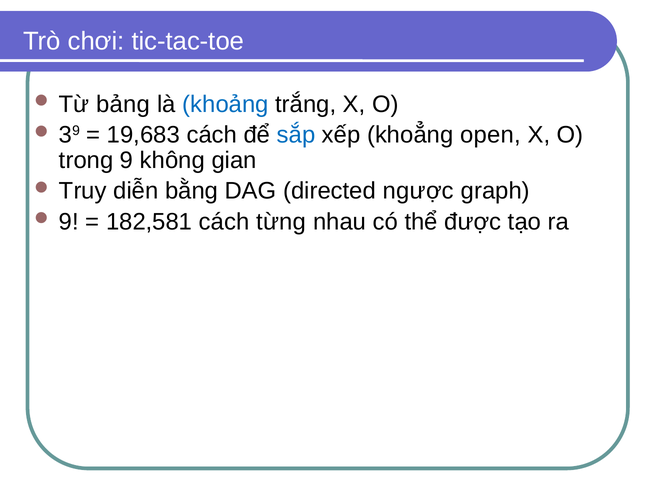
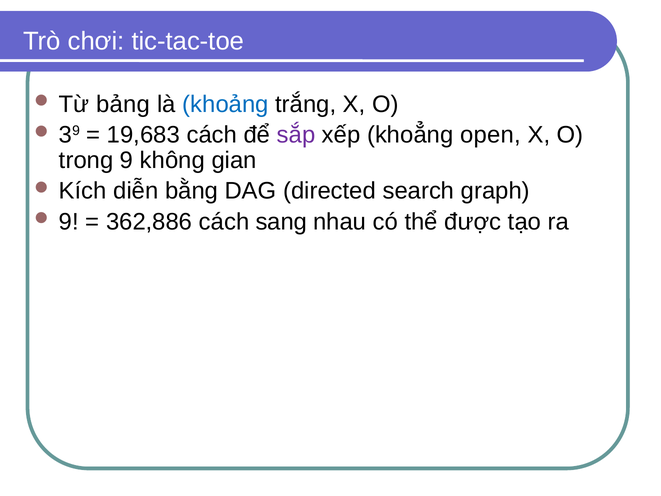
sắp colour: blue -> purple
Truy: Truy -> Kích
ngược: ngược -> search
182,581: 182,581 -> 362,886
từng: từng -> sang
